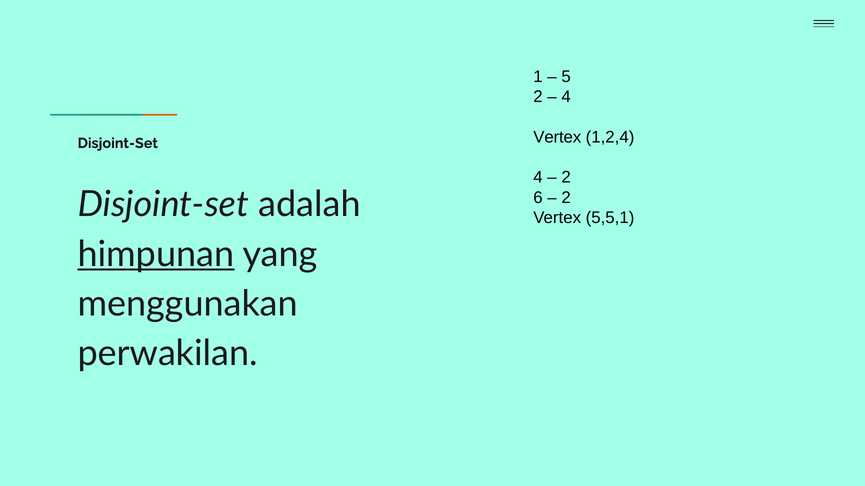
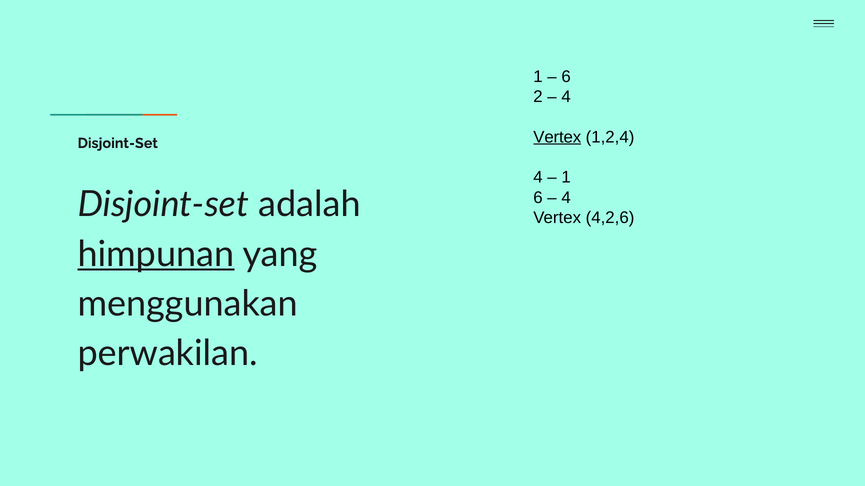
5 at (566, 77): 5 -> 6
Vertex at (557, 137) underline: none -> present
2 at (566, 178): 2 -> 1
2 at (566, 198): 2 -> 4
5,5,1: 5,5,1 -> 4,2,6
